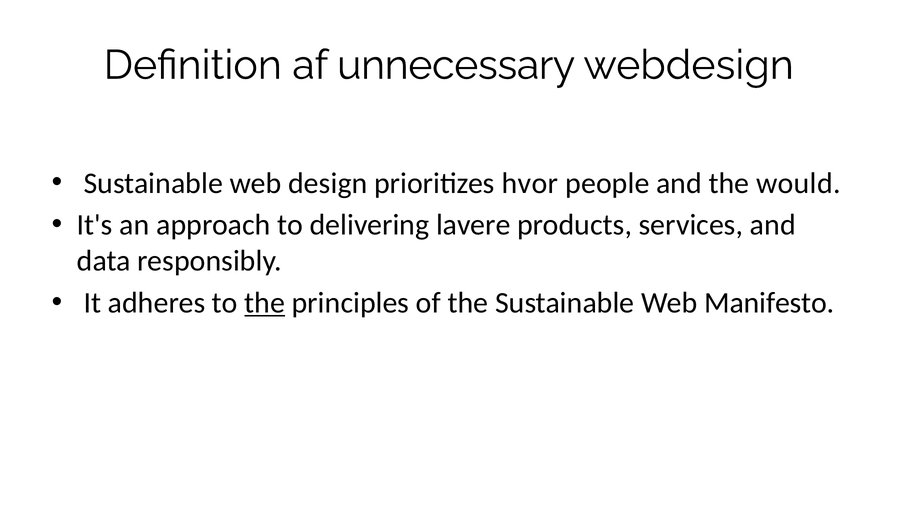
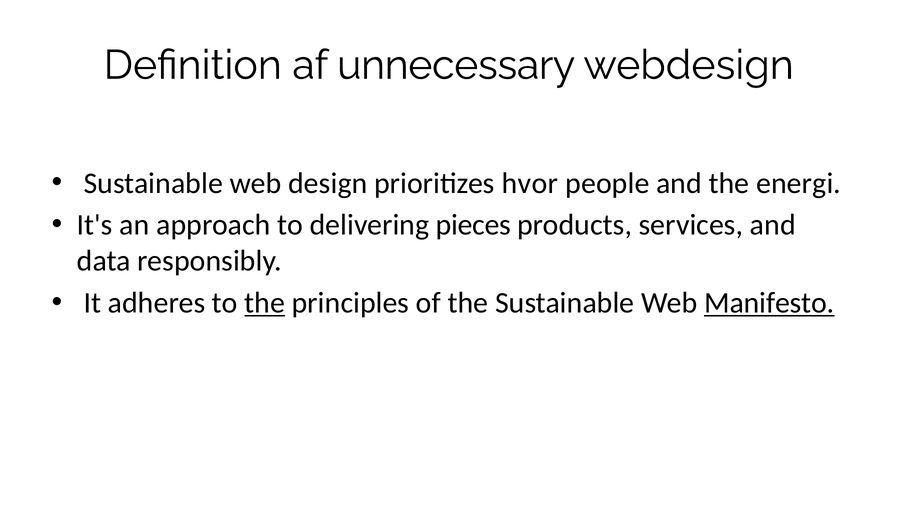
would: would -> energi
lavere: lavere -> pieces
Manifesto underline: none -> present
